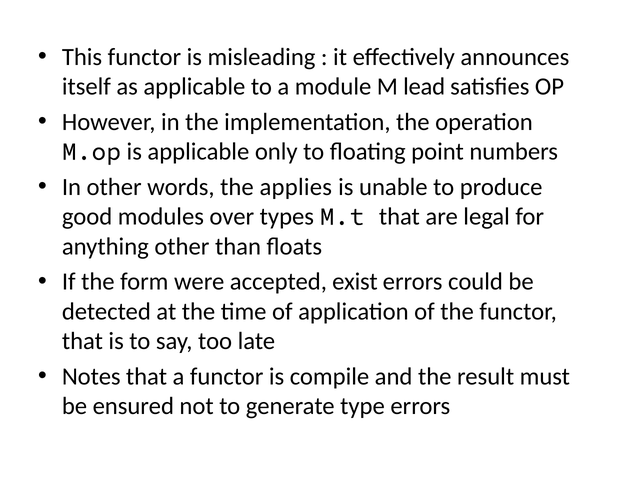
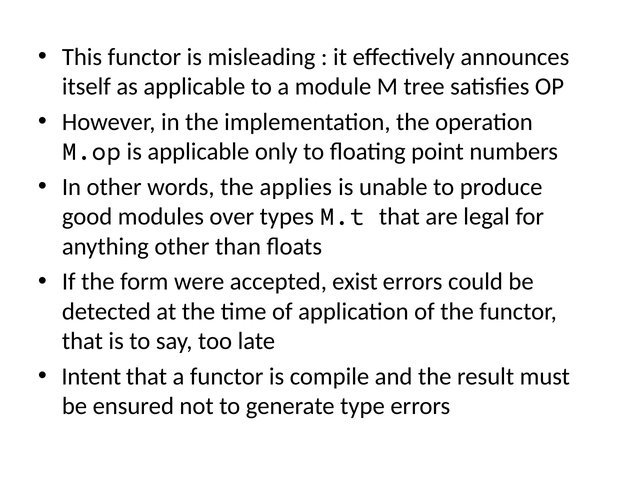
lead: lead -> tree
Notes: Notes -> Intent
